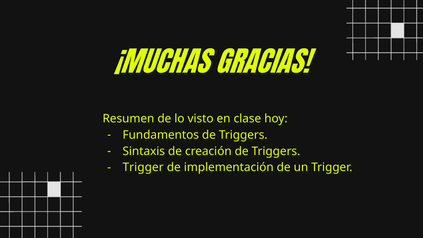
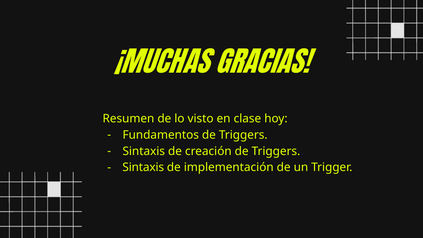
Trigger at (143, 167): Trigger -> Sintaxis
